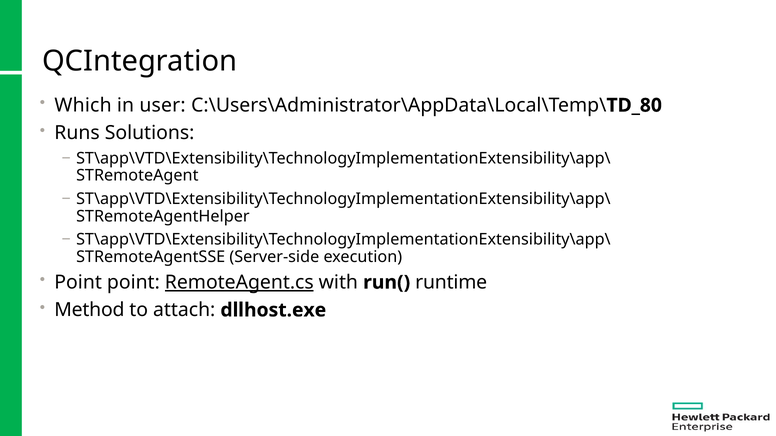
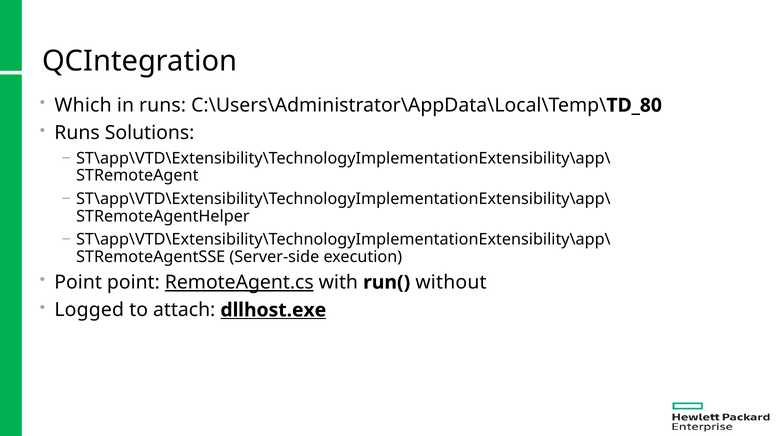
in user: user -> runs
runtime: runtime -> without
Method: Method -> Logged
dllhost.exe underline: none -> present
